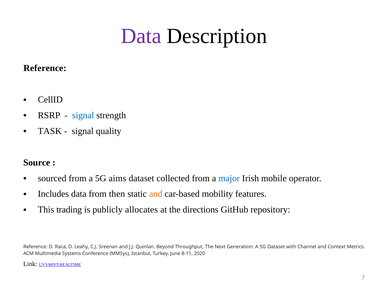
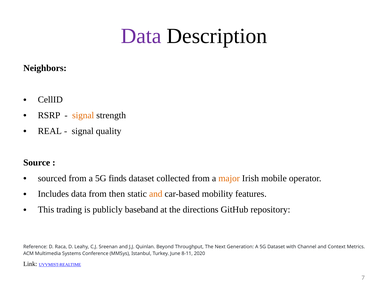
Reference at (45, 68): Reference -> Neighbors
signal at (83, 115) colour: blue -> orange
TASK: TASK -> REAL
aims: aims -> finds
major colour: blue -> orange
allocates: allocates -> baseband
